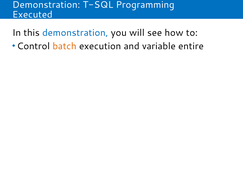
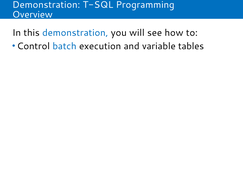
Executed: Executed -> Overview
batch colour: orange -> blue
entire: entire -> tables
